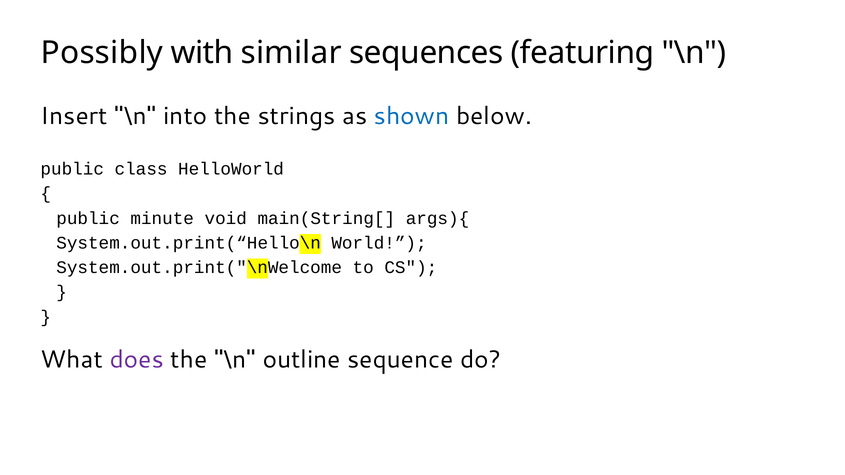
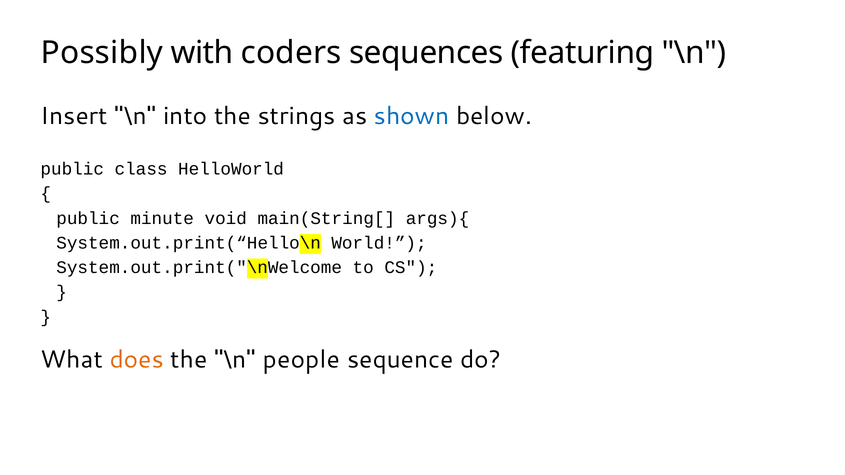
similar: similar -> coders
does colour: purple -> orange
outline: outline -> people
